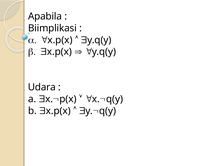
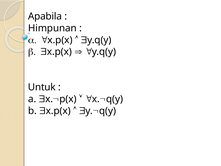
Biimplikasi: Biimplikasi -> Himpunan
Udara: Udara -> Untuk
